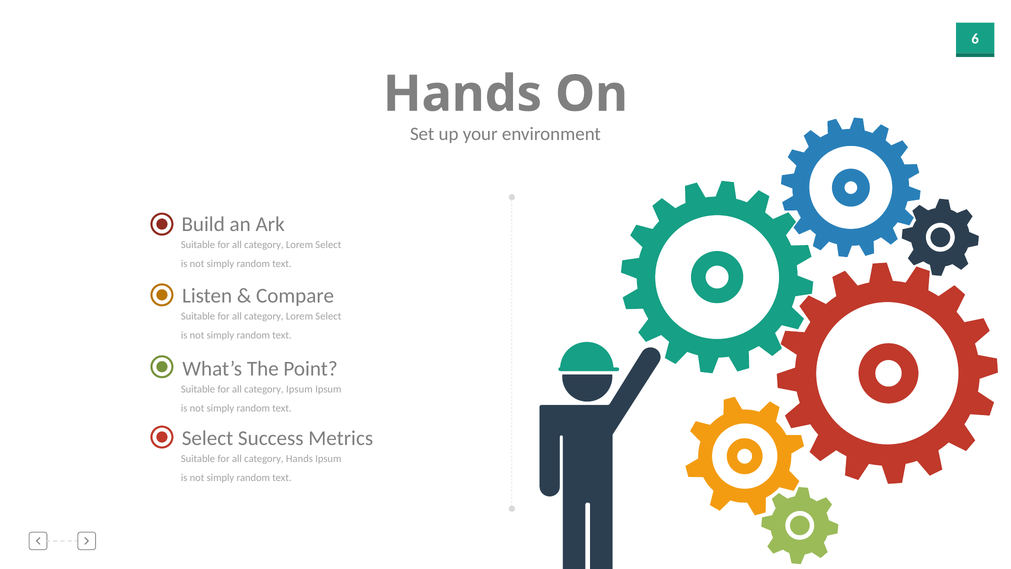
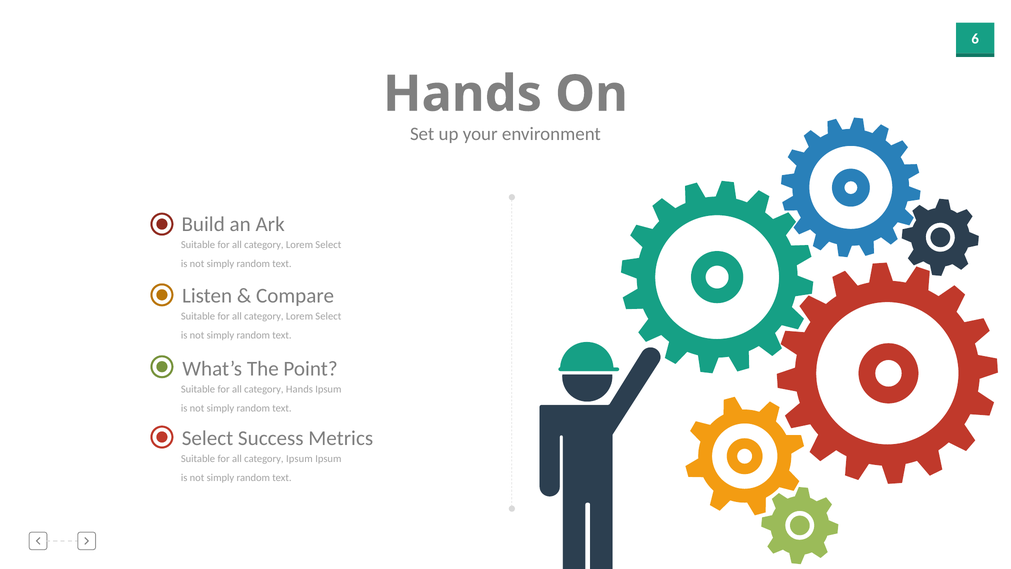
category Ipsum: Ipsum -> Hands
category Hands: Hands -> Ipsum
